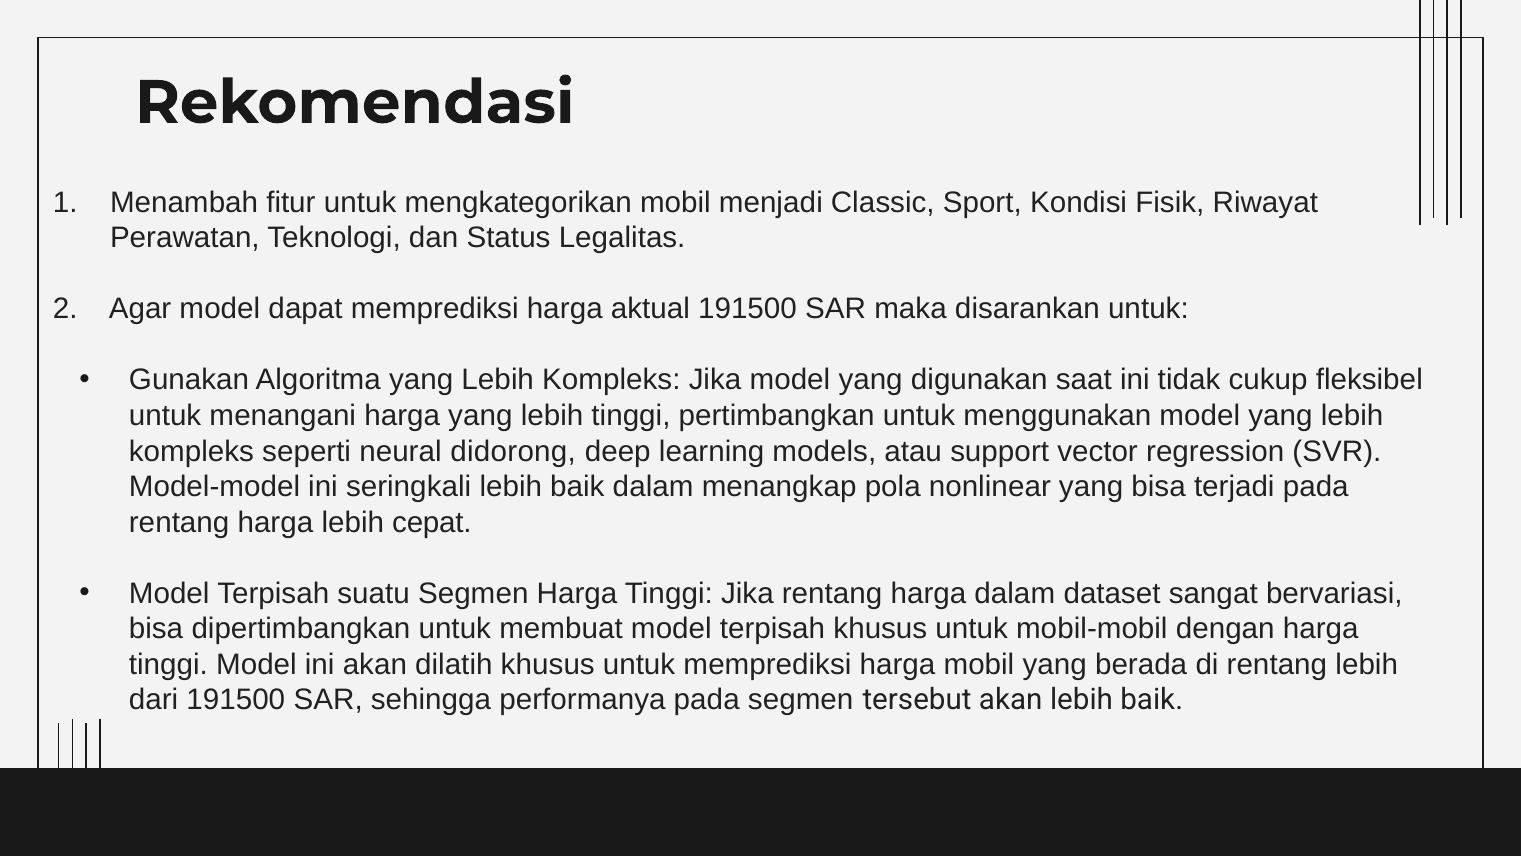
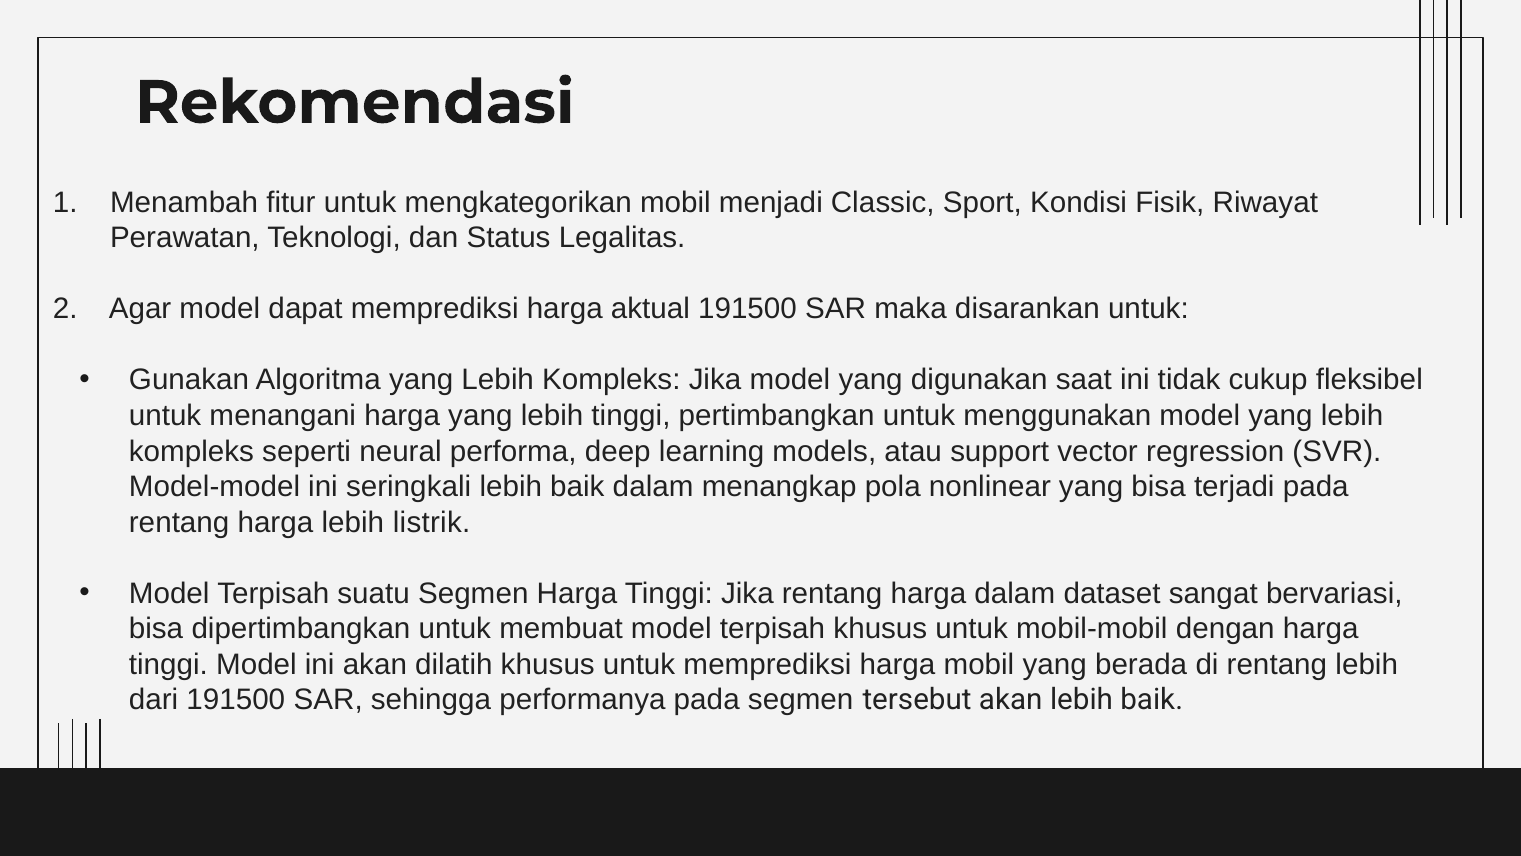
didorong: didorong -> performa
cepat: cepat -> listrik
